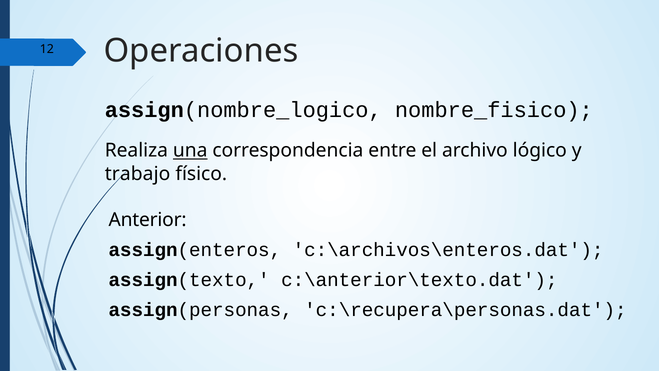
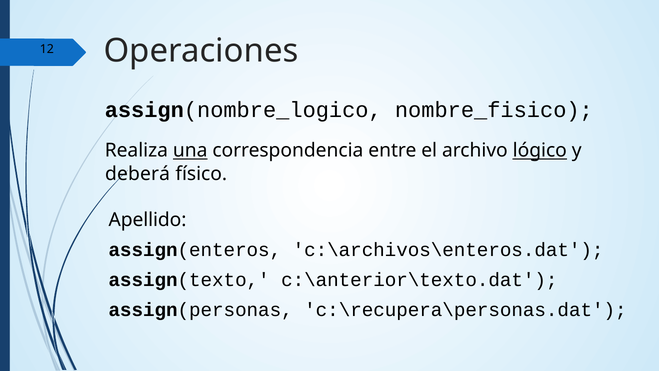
lógico underline: none -> present
trabajo: trabajo -> deberá
Anterior: Anterior -> Apellido
